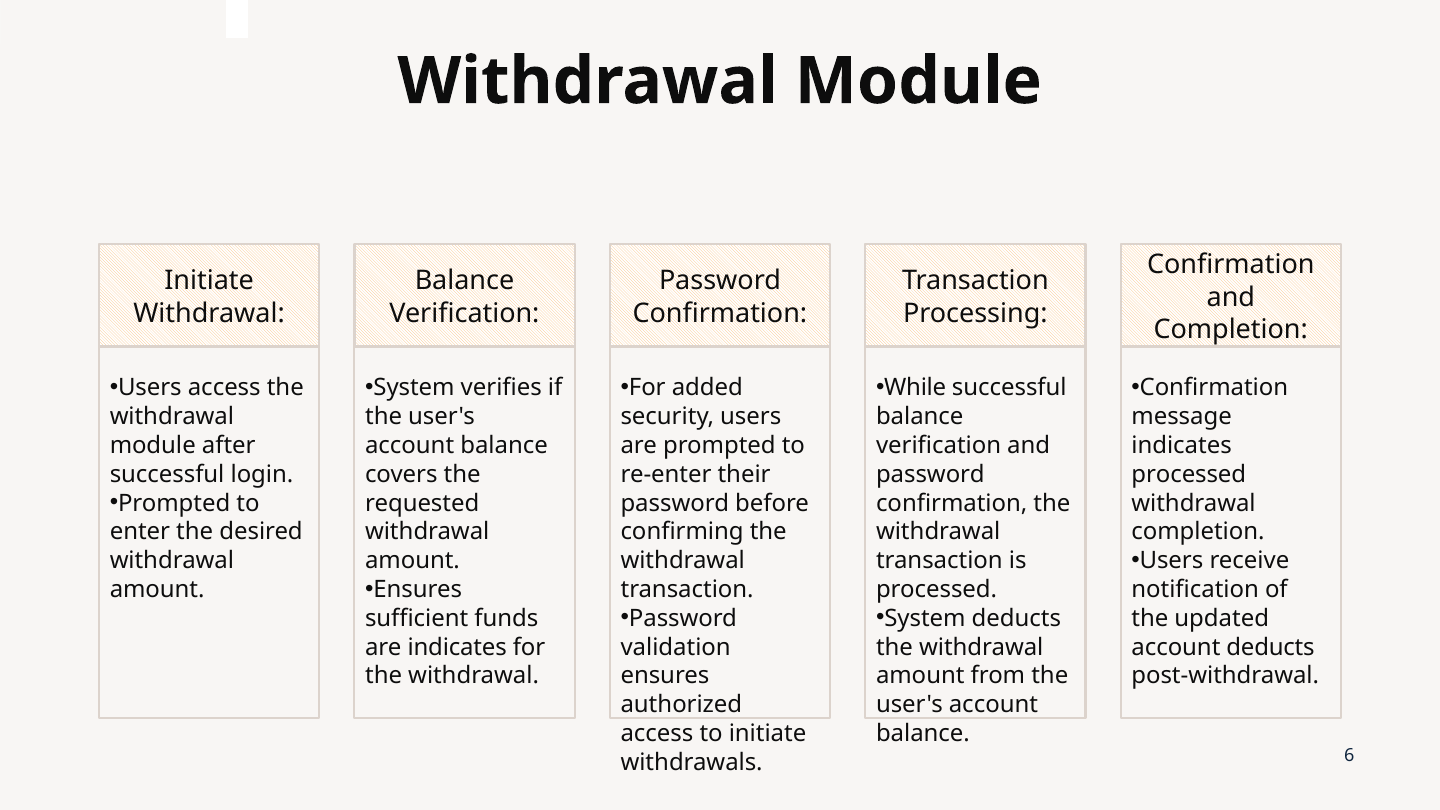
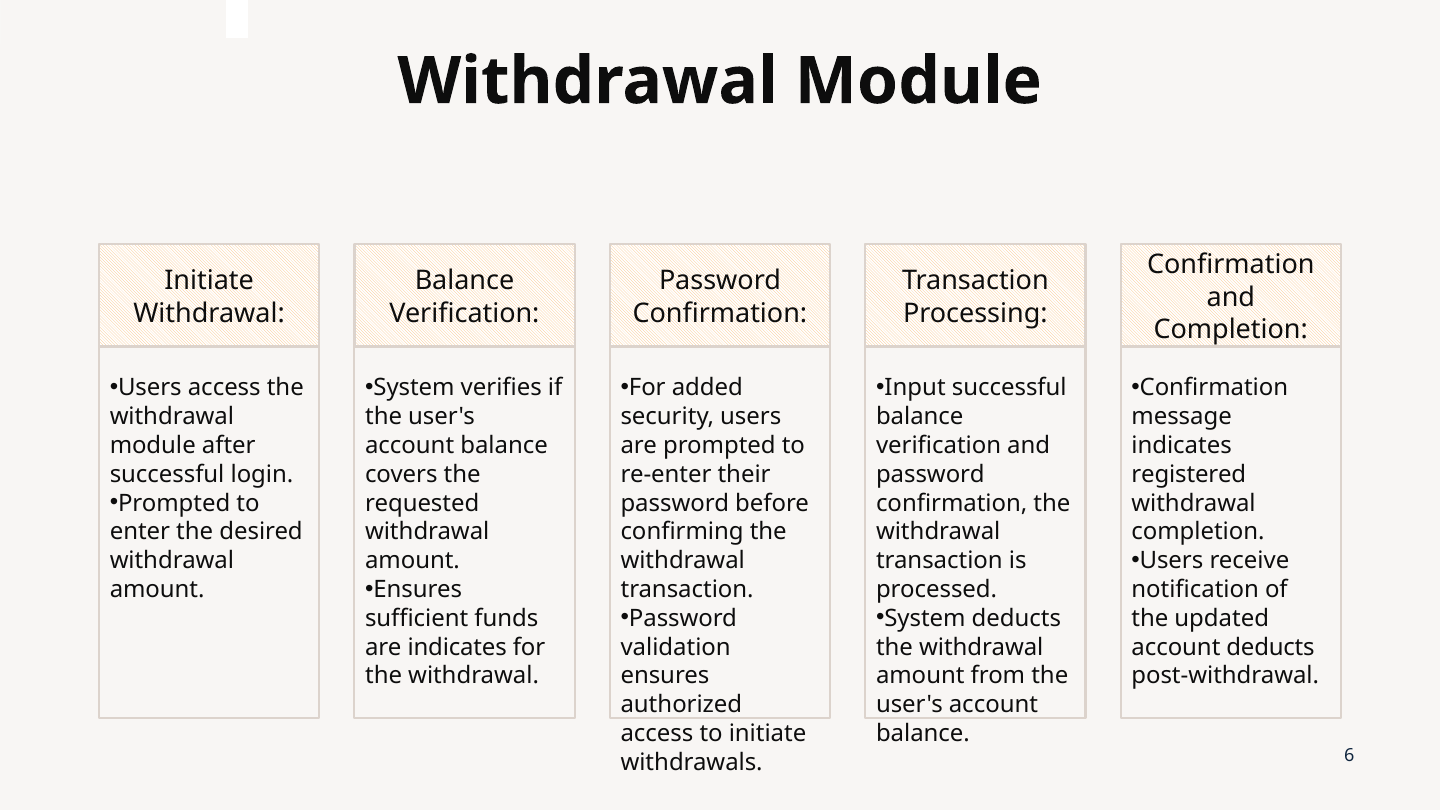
While: While -> Input
processed at (1189, 474): processed -> registered
